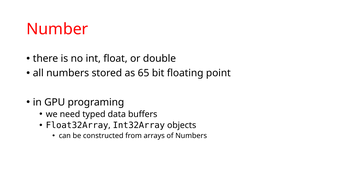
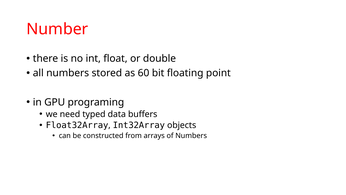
65: 65 -> 60
